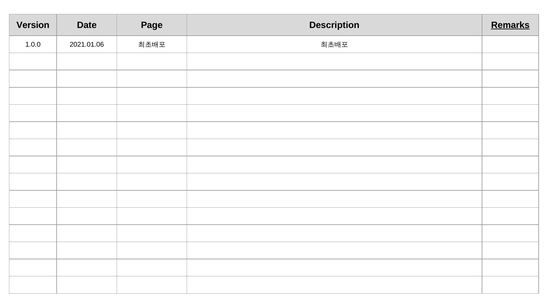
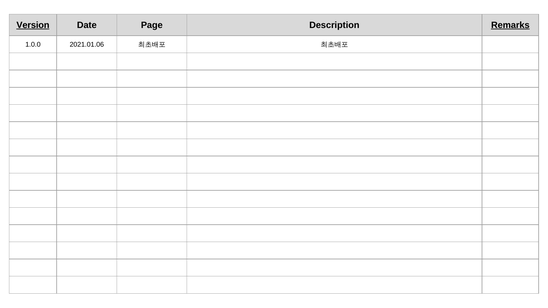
Version underline: none -> present
